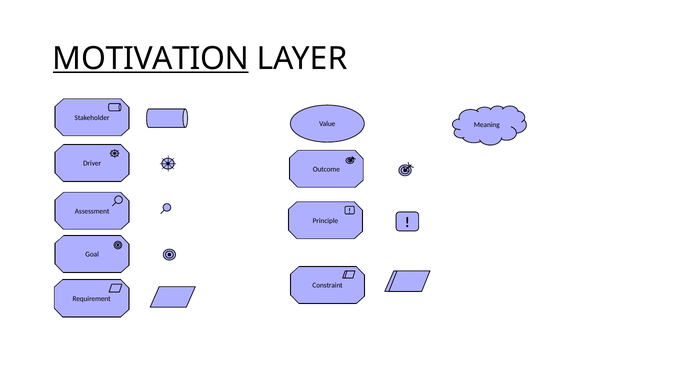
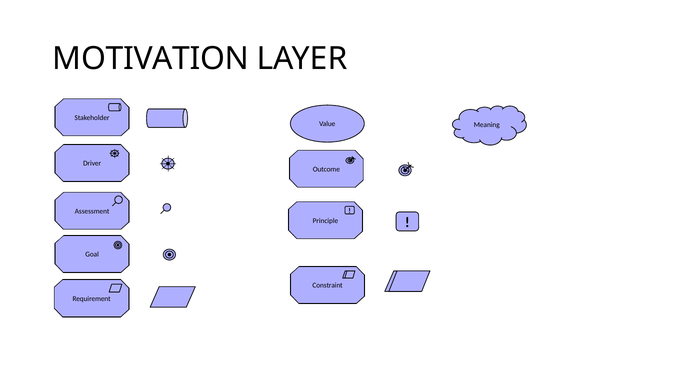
MOTIVATION underline: present -> none
